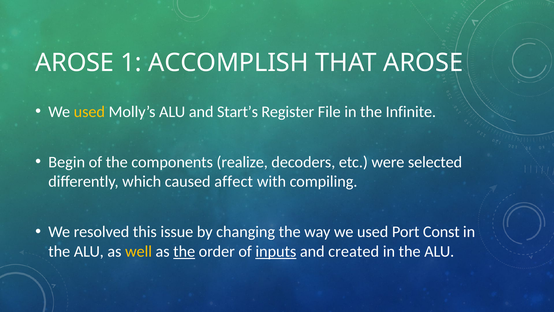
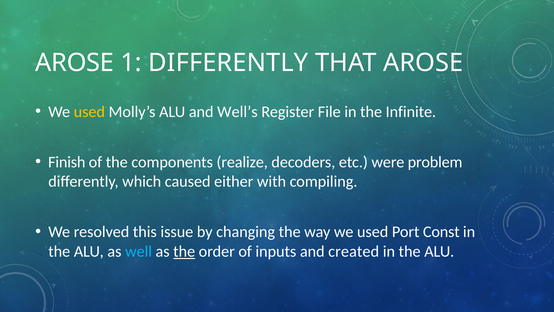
1 ACCOMPLISH: ACCOMPLISH -> DIFFERENTLY
Start’s: Start’s -> Well’s
Begin: Begin -> Finish
selected: selected -> problem
affect: affect -> either
well colour: yellow -> light blue
inputs underline: present -> none
